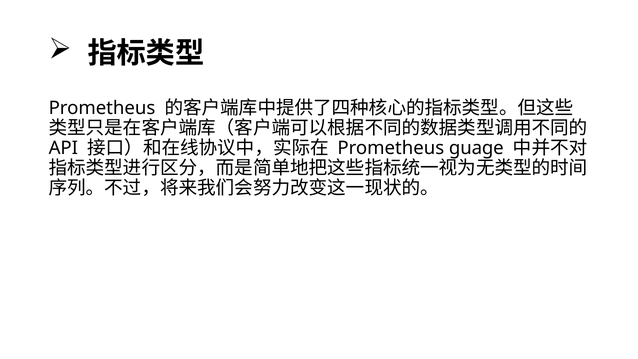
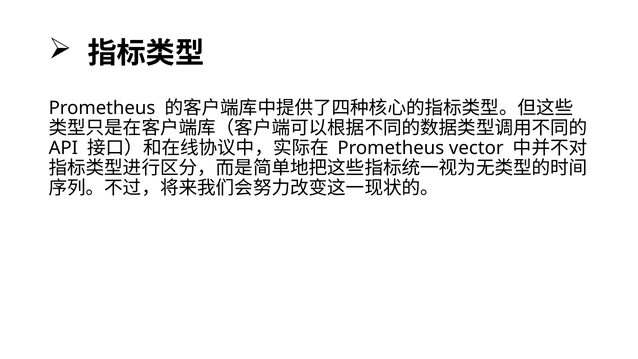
guage: guage -> vector
